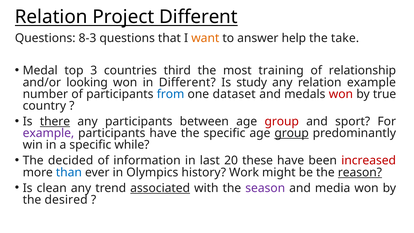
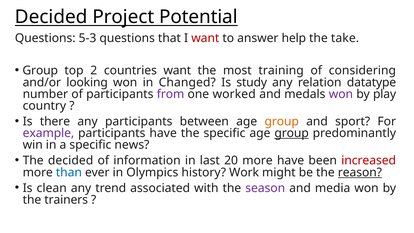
Relation at (51, 17): Relation -> Decided
Project Different: Different -> Potential
8-3: 8-3 -> 5-3
want at (205, 38) colour: orange -> red
Medal at (40, 71): Medal -> Group
3: 3 -> 2
countries third: third -> want
relationship: relationship -> considering
in Different: Different -> Changed
relation example: example -> datatype
from colour: blue -> purple
dataset: dataset -> worked
won at (341, 94) colour: red -> purple
true: true -> play
there underline: present -> none
group at (282, 121) colour: red -> orange
while: while -> news
20 these: these -> more
associated underline: present -> none
desired: desired -> trainers
